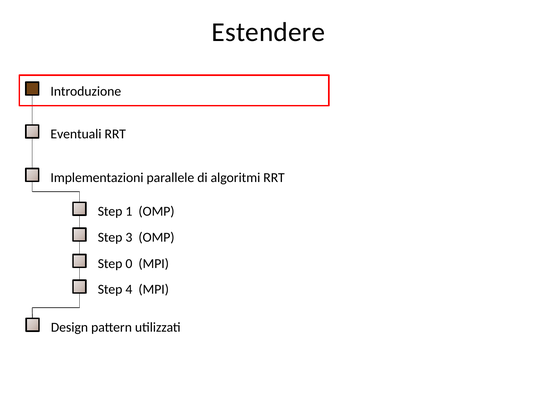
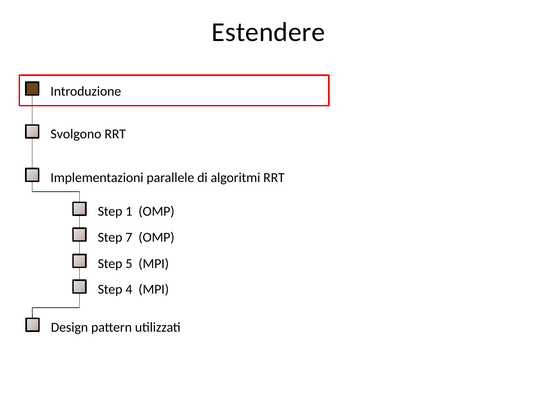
Eventuali: Eventuali -> Svolgono
3: 3 -> 7
0: 0 -> 5
